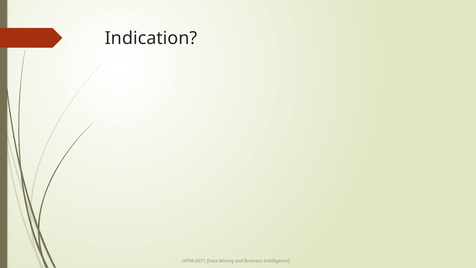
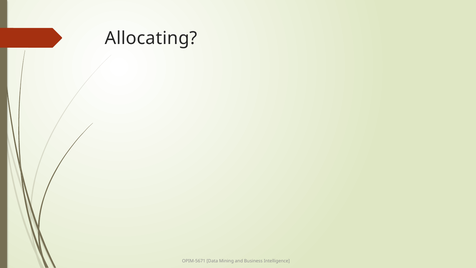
Indication: Indication -> Allocating
